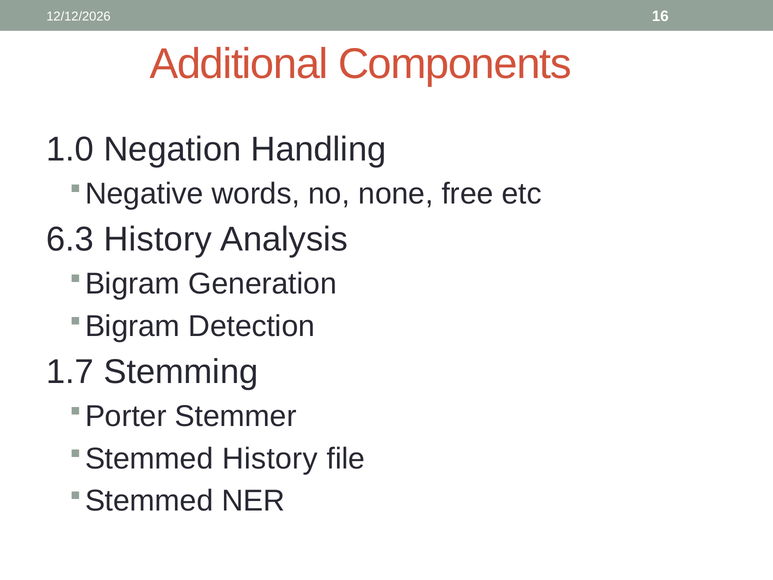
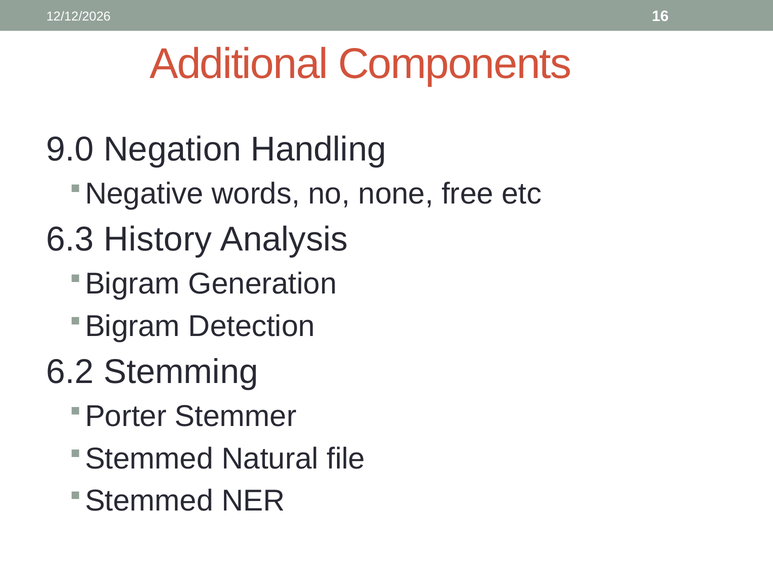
1.0: 1.0 -> 9.0
1.7: 1.7 -> 6.2
History at (270, 458): History -> Natural
